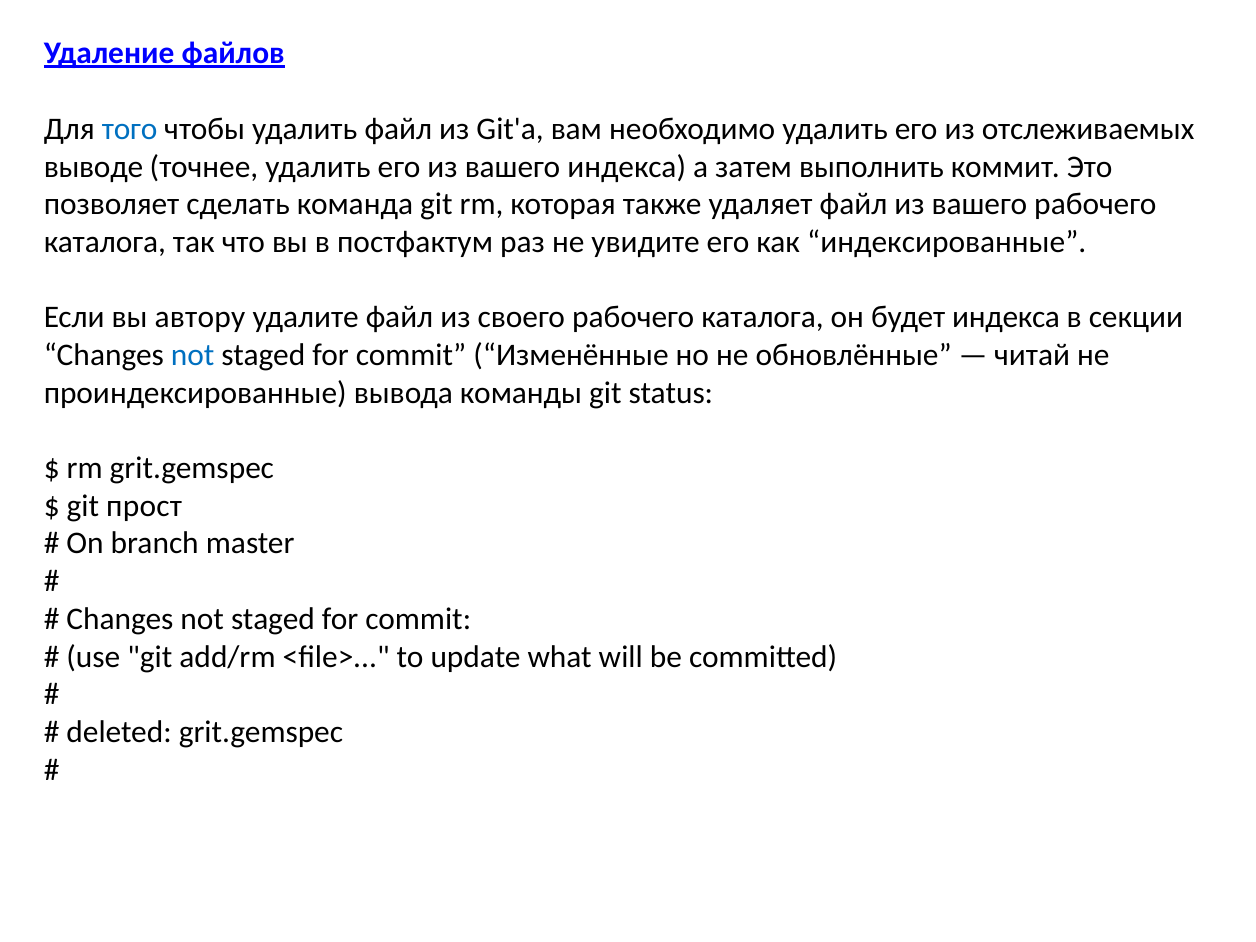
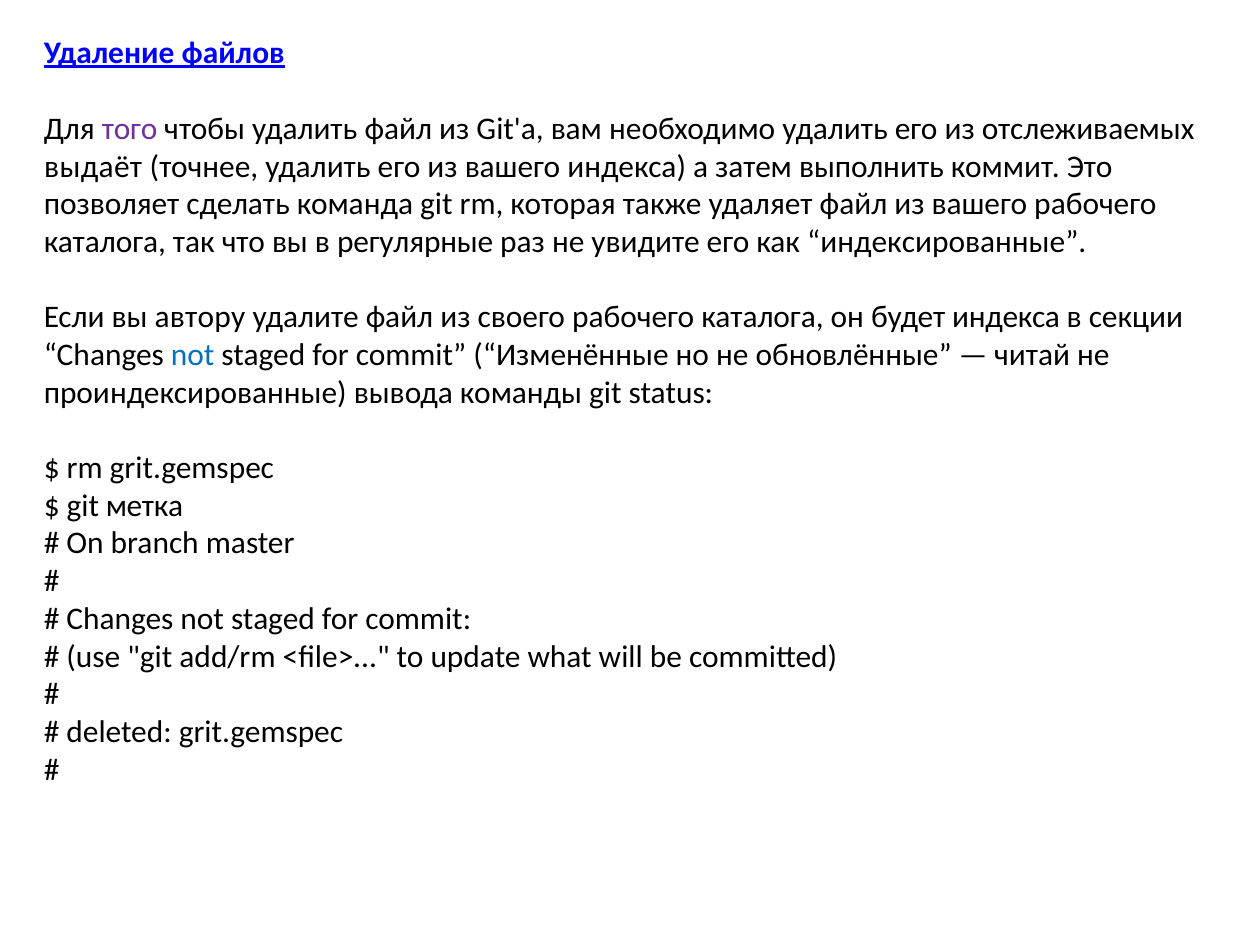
того colour: blue -> purple
выводе: выводе -> выдаёт
постфактум: постфактум -> регулярные
прост: прост -> метка
